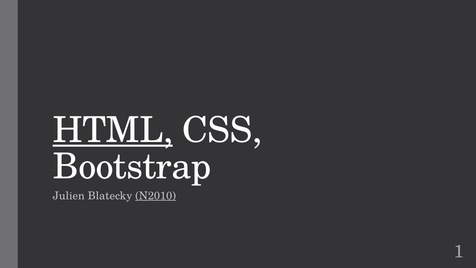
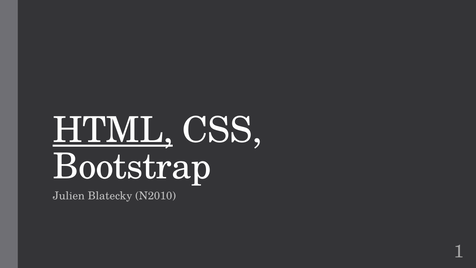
N2010 underline: present -> none
